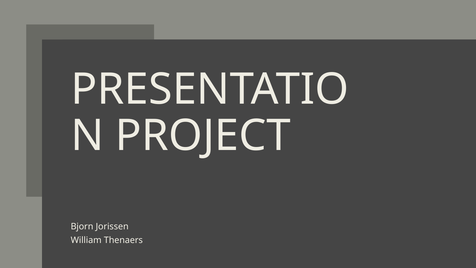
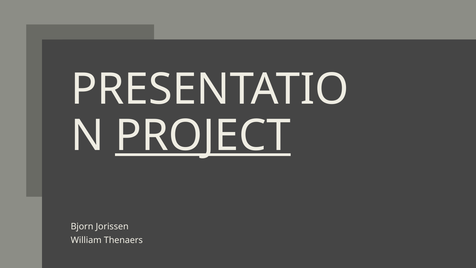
PROJECT underline: none -> present
